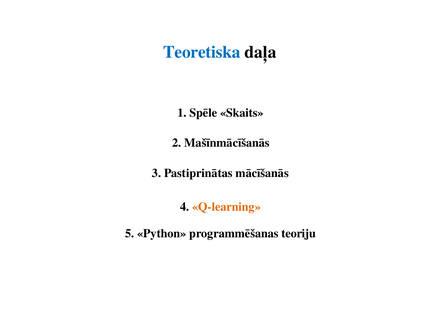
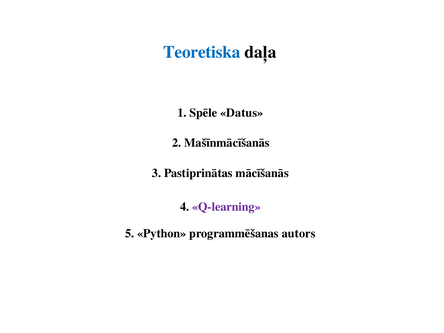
Skaits: Skaits -> Datus
Q-learning colour: orange -> purple
teoriju: teoriju -> autors
